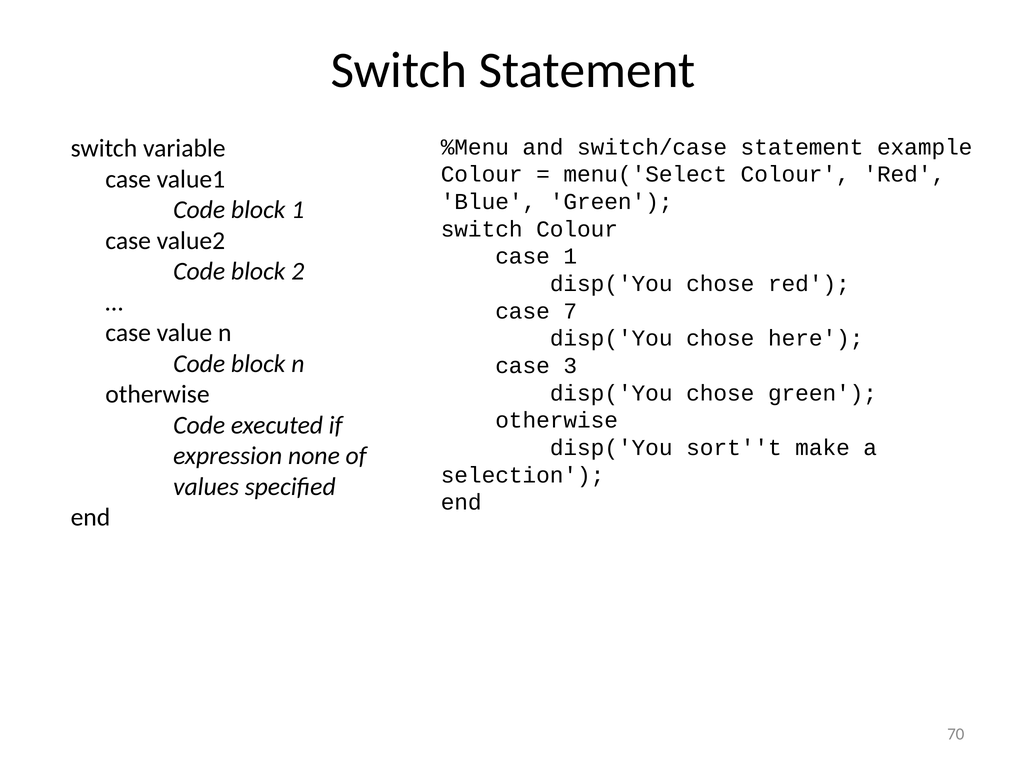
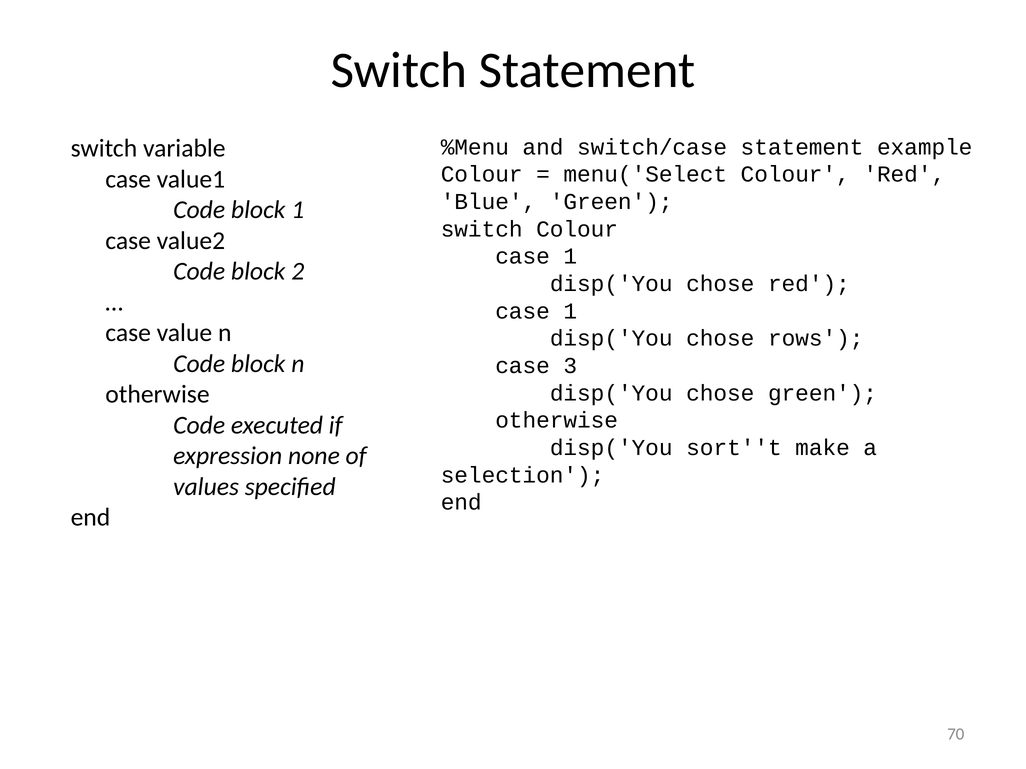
7 at (570, 311): 7 -> 1
here: here -> rows
